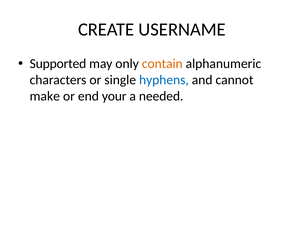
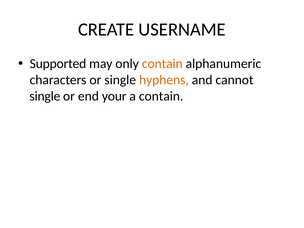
hyphens colour: blue -> orange
make at (45, 96): make -> single
a needed: needed -> contain
